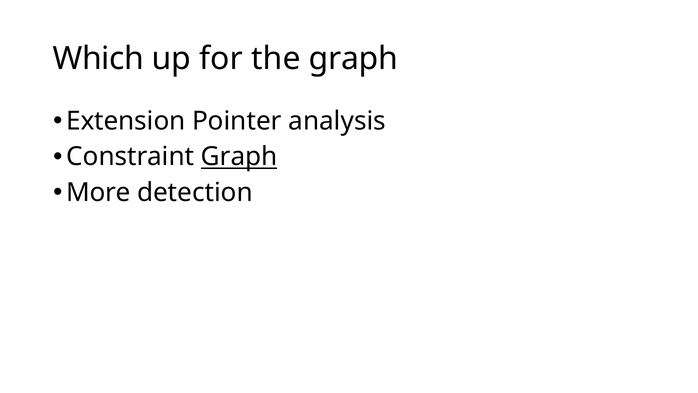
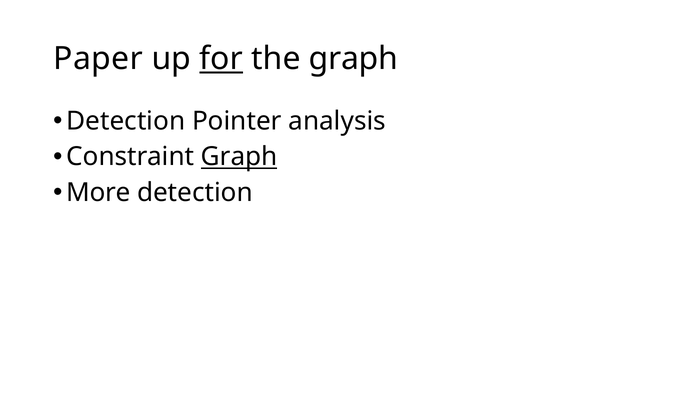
Which: Which -> Paper
for underline: none -> present
Extension at (126, 121): Extension -> Detection
